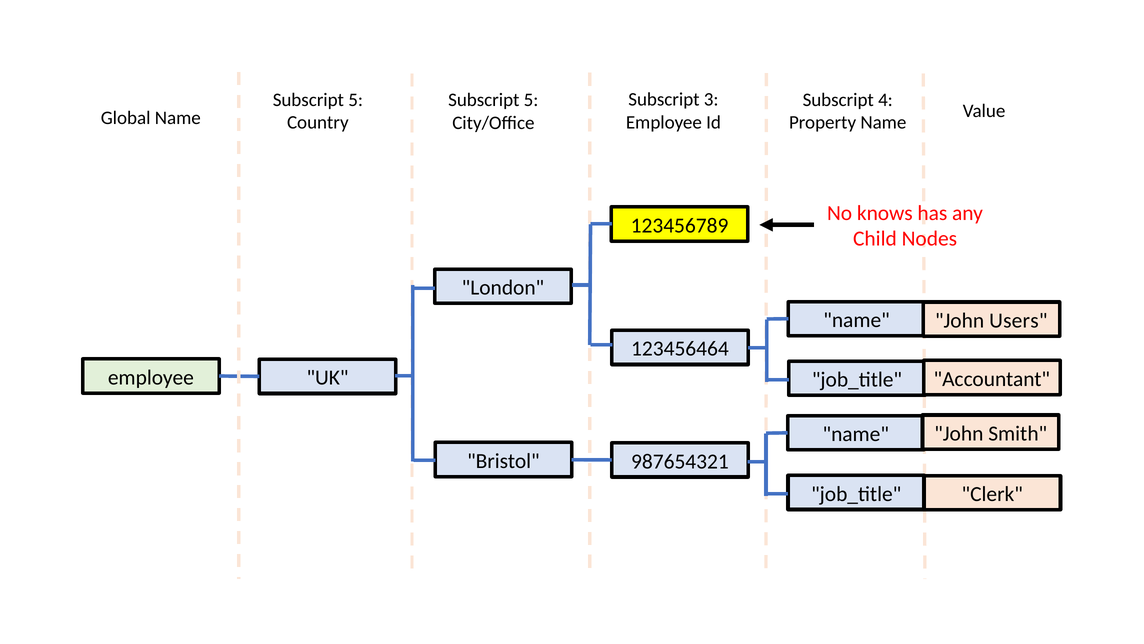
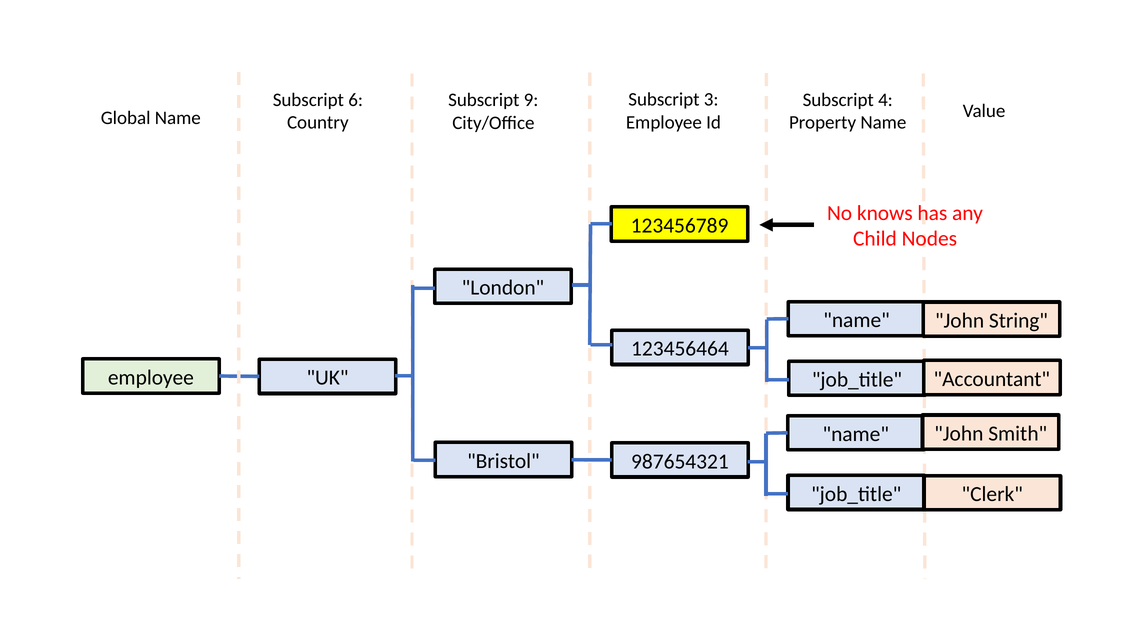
5 at (356, 100): 5 -> 6
5 at (531, 100): 5 -> 9
Users: Users -> String
